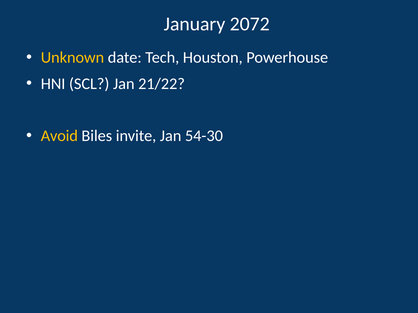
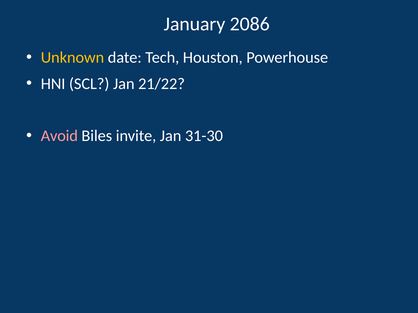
2072: 2072 -> 2086
Avoid colour: yellow -> pink
54-30: 54-30 -> 31-30
